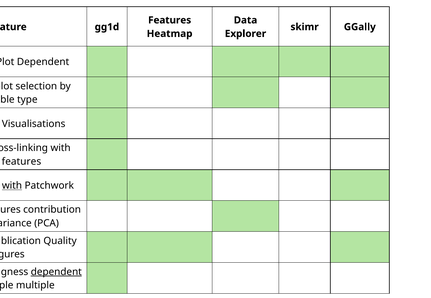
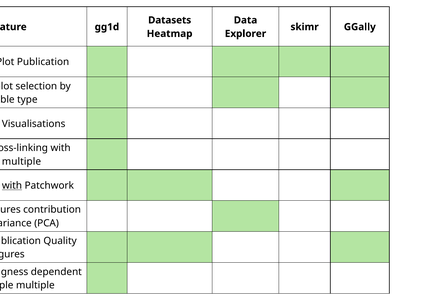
Features at (170, 20): Features -> Datasets
Dependent at (43, 62): Dependent -> Publication
features at (21, 162): features -> multiple
dependent at (56, 272) underline: present -> none
